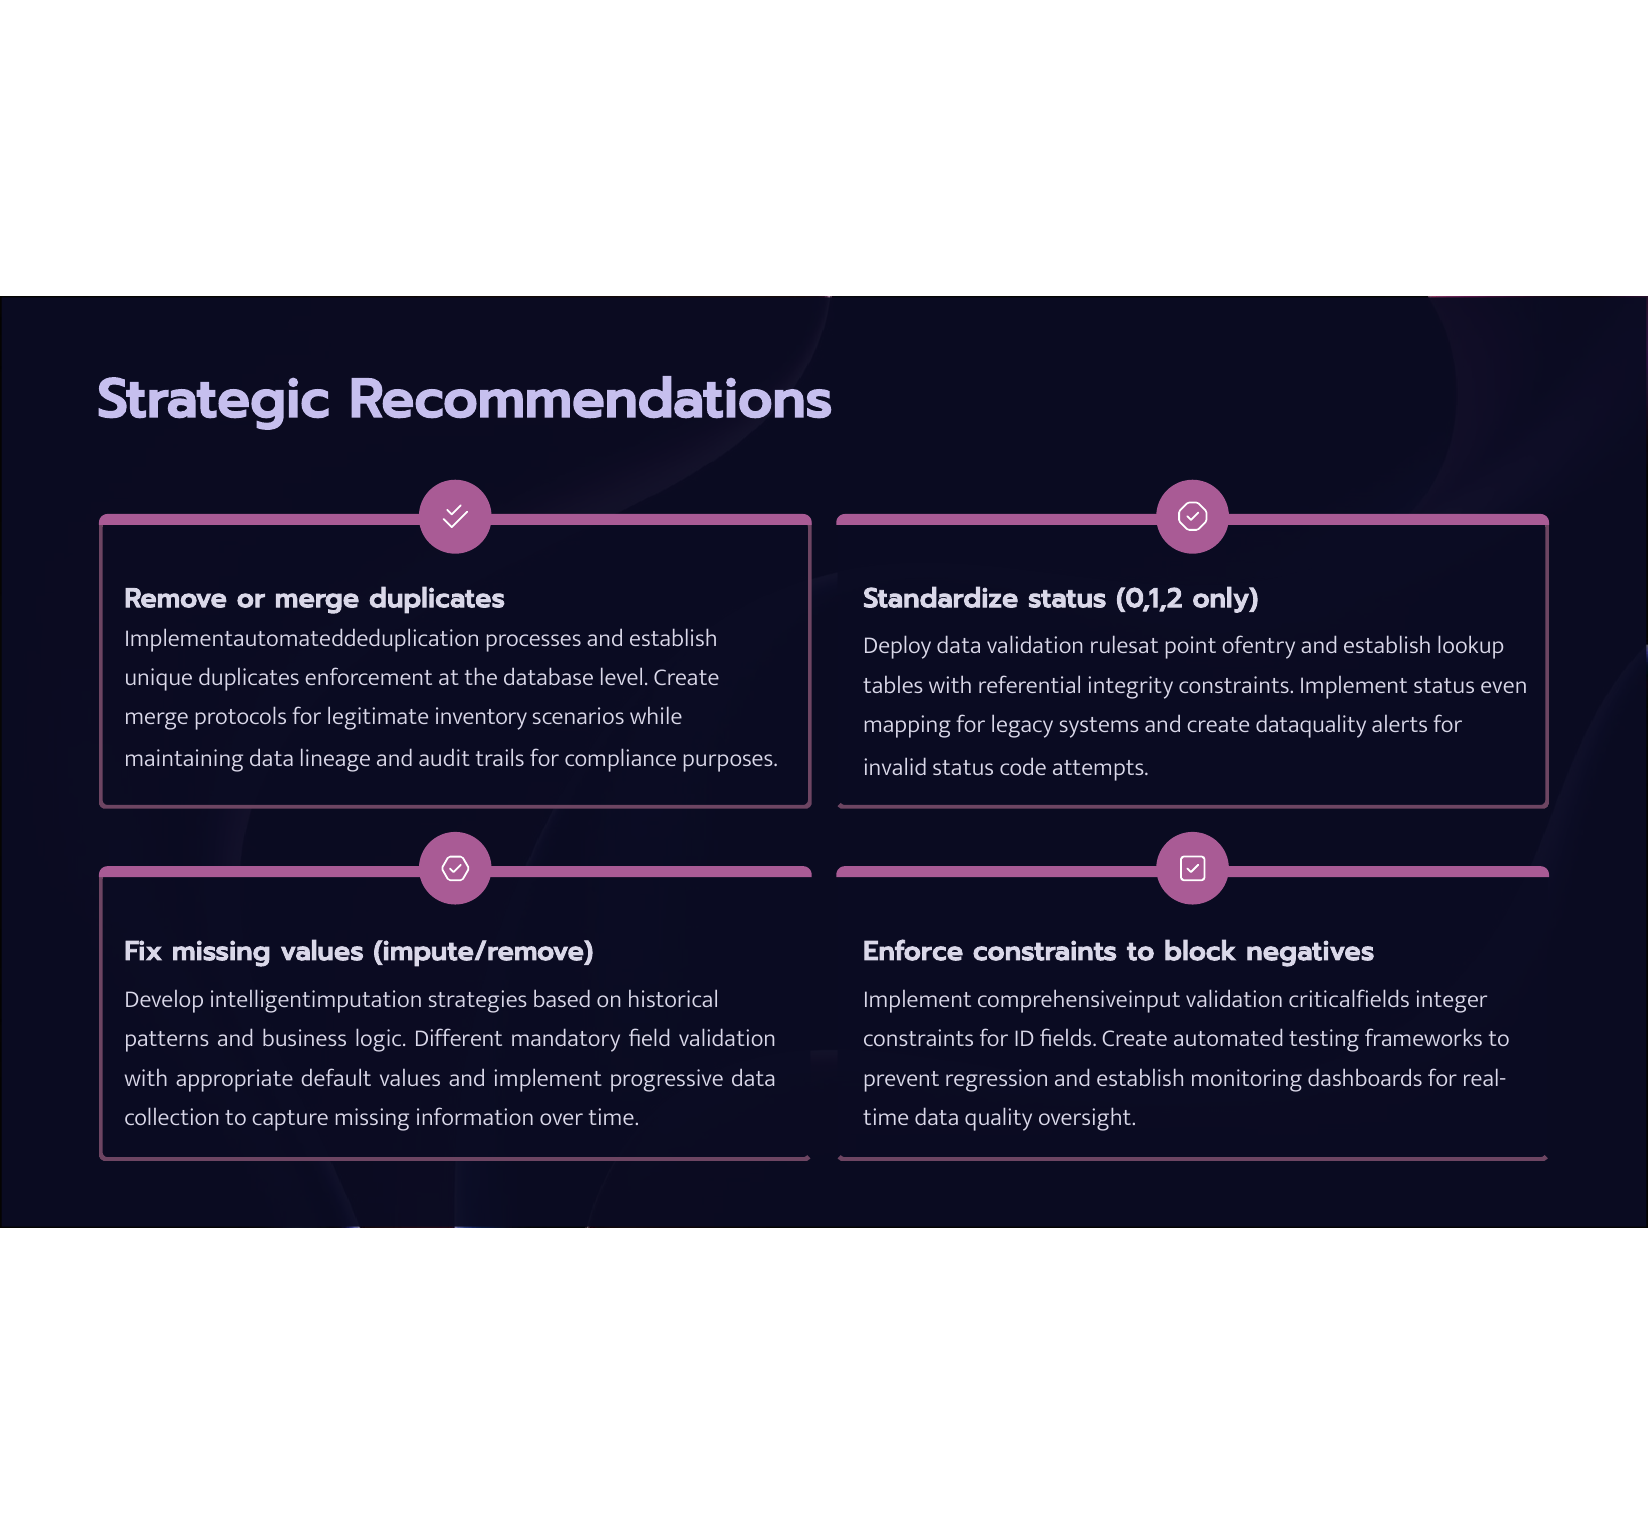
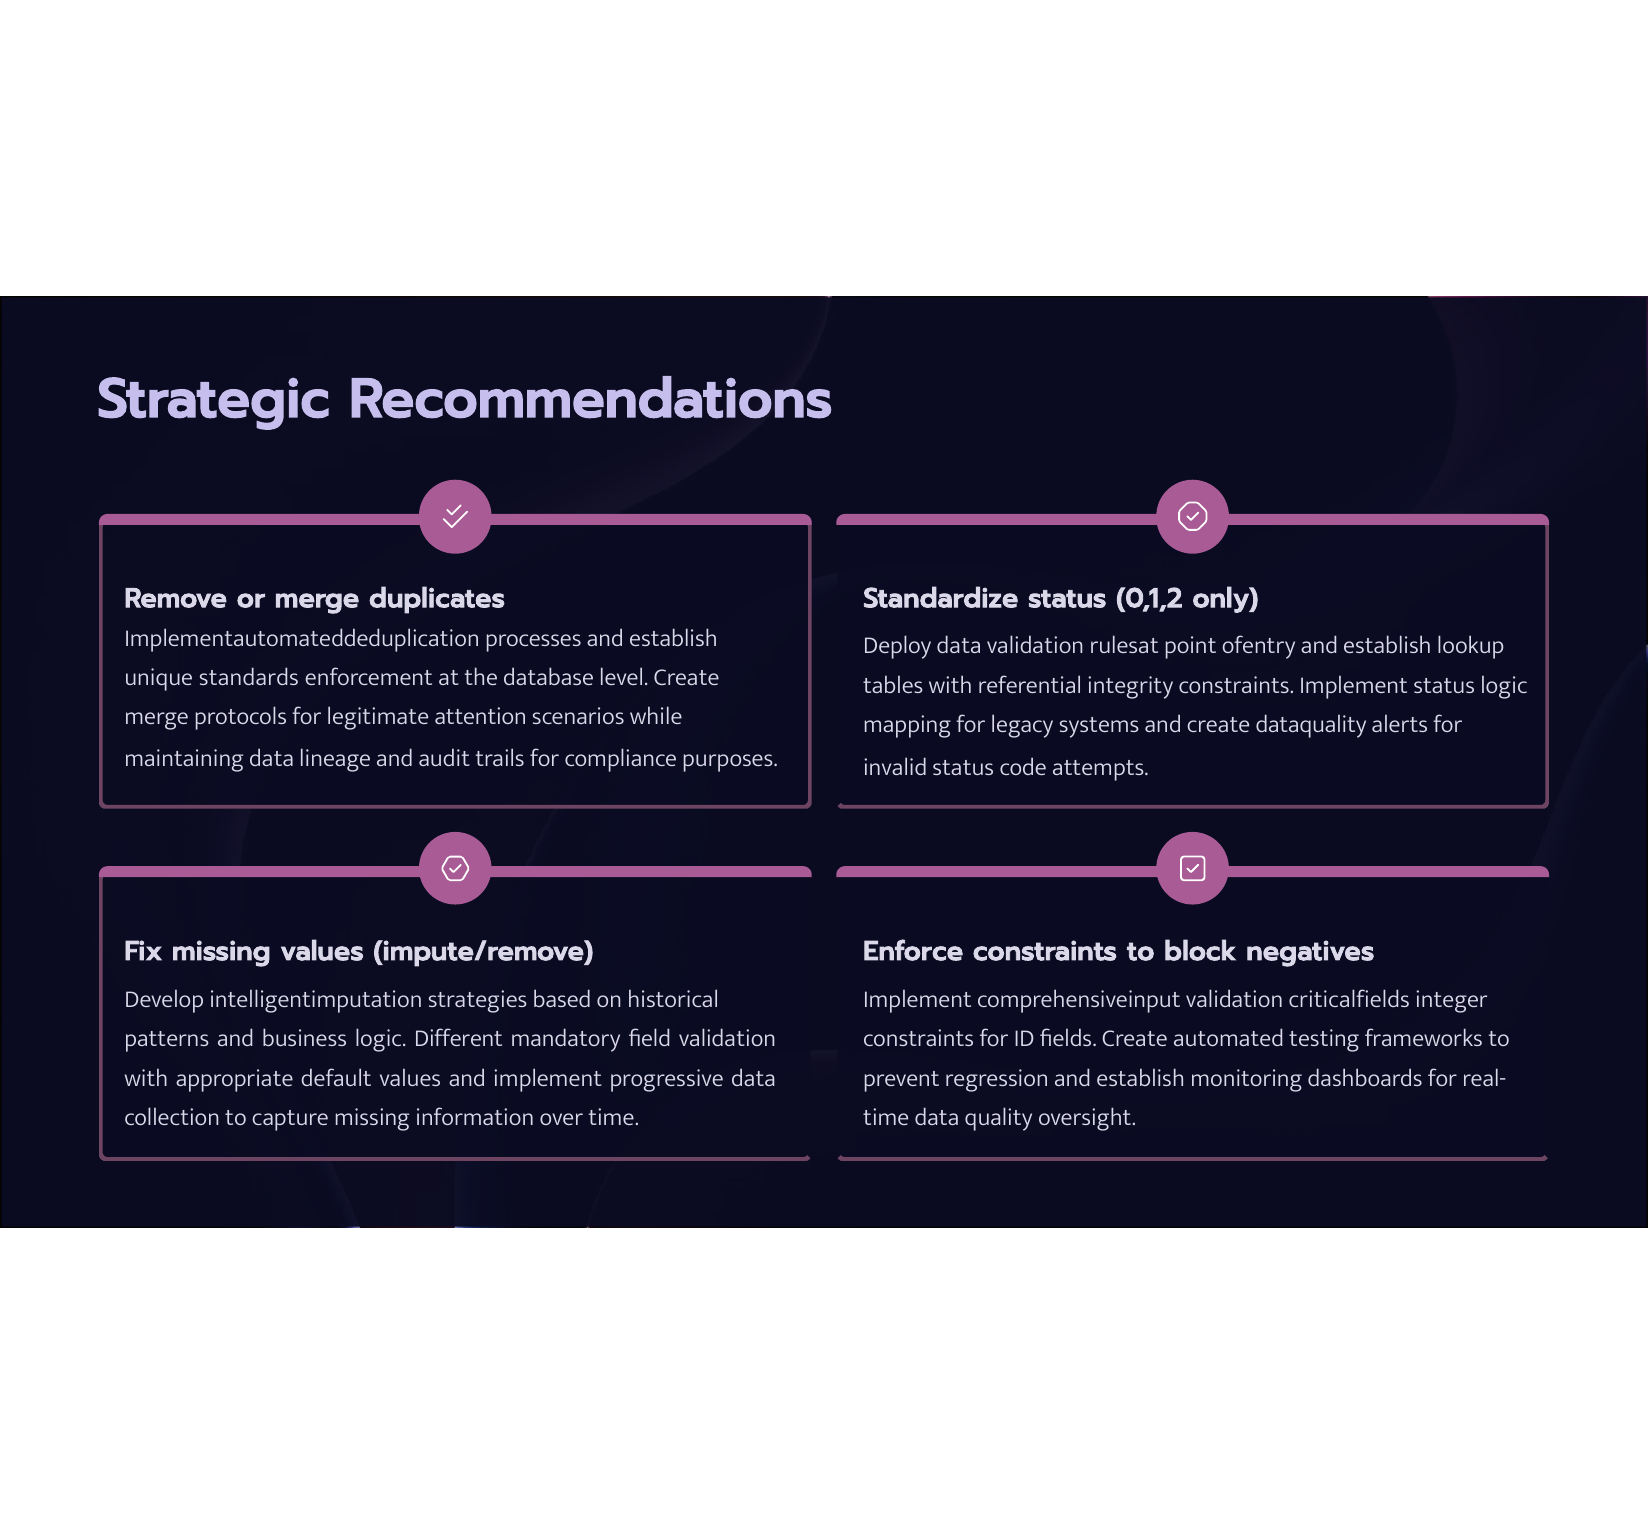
unique duplicates: duplicates -> standards
status even: even -> logic
inventory: inventory -> attention
